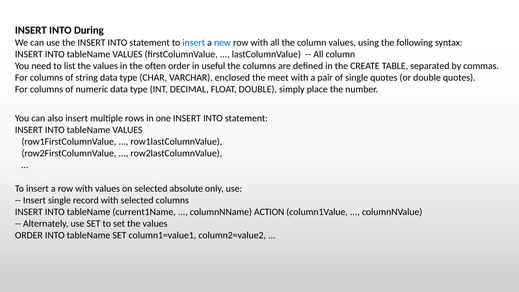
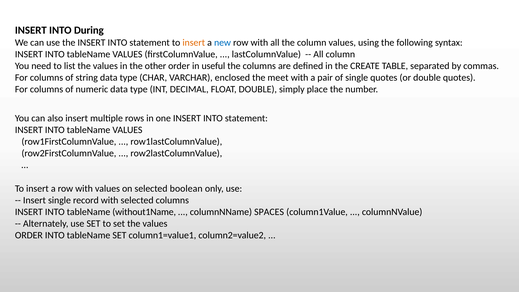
insert at (194, 42) colour: blue -> orange
often: often -> other
absolute: absolute -> boolean
current1Name: current1Name -> without1Name
ACTION: ACTION -> SPACES
